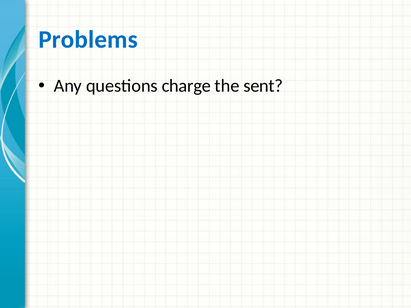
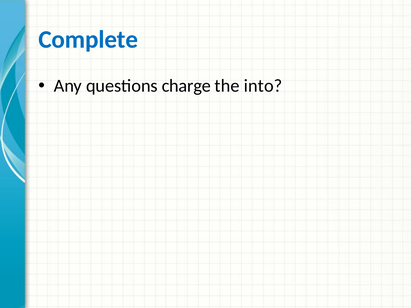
Problems: Problems -> Complete
sent: sent -> into
